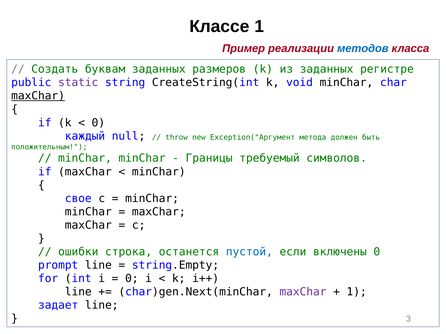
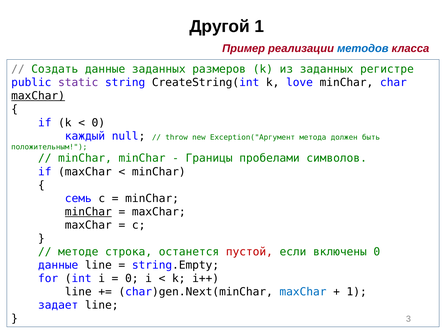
Классе: Классе -> Другой
Создать буквам: буквам -> данные
void: void -> love
требуемый: требуемый -> пробелами
свое: свое -> семь
minChar at (88, 212) underline: none -> present
ошибки: ошибки -> методе
пустой colour: blue -> red
prompt at (58, 266): prompt -> данные
maxChar at (303, 292) colour: purple -> blue
